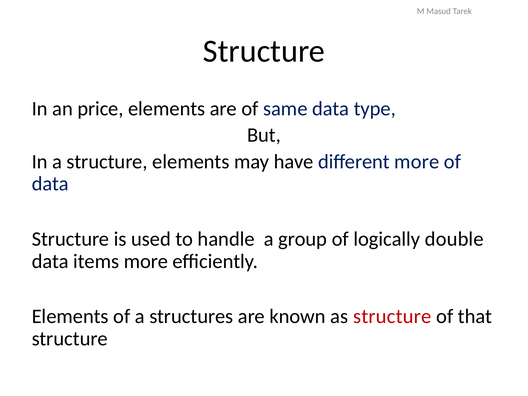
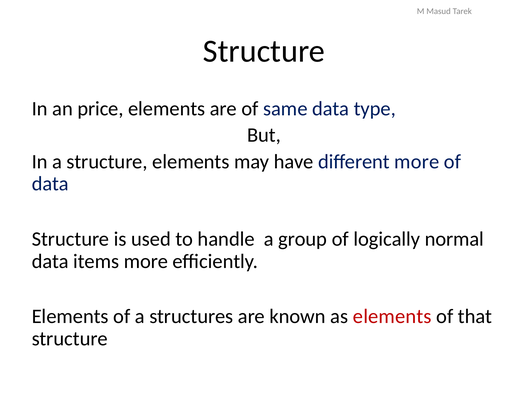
double: double -> normal
as structure: structure -> elements
